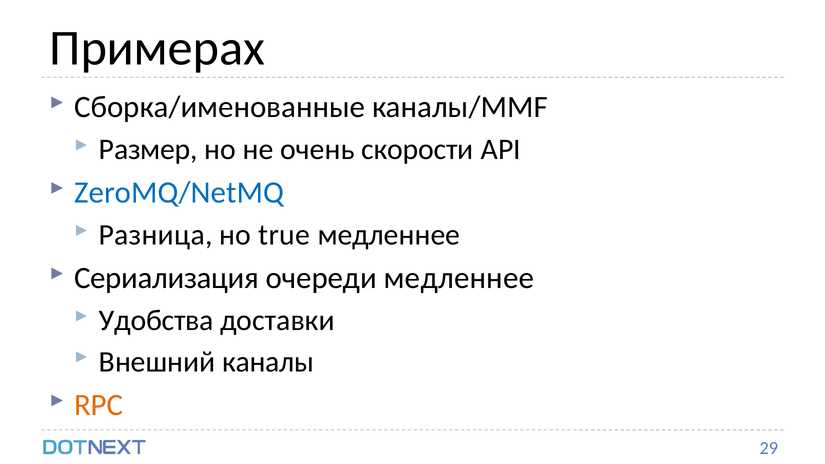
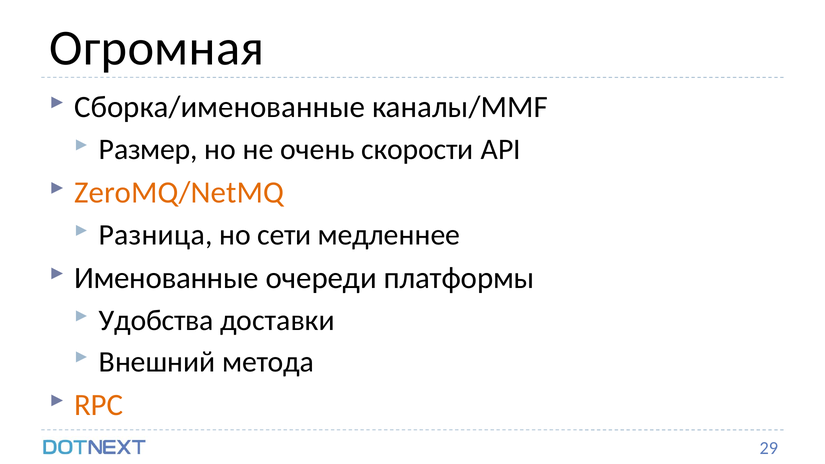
Примерах: Примерах -> Огромная
ZeroMQ/NetMQ colour: blue -> orange
true: true -> сети
Сериализация: Сериализация -> Именованные
очереди медленнее: медленнее -> платформы
каналы: каналы -> метода
